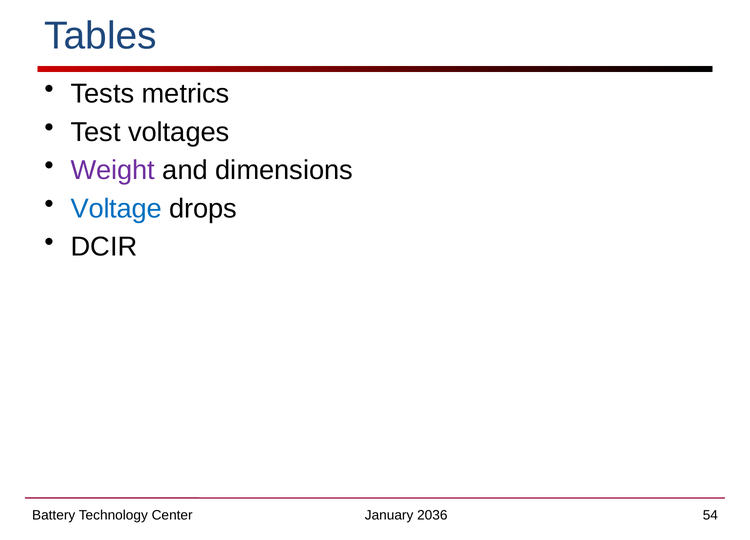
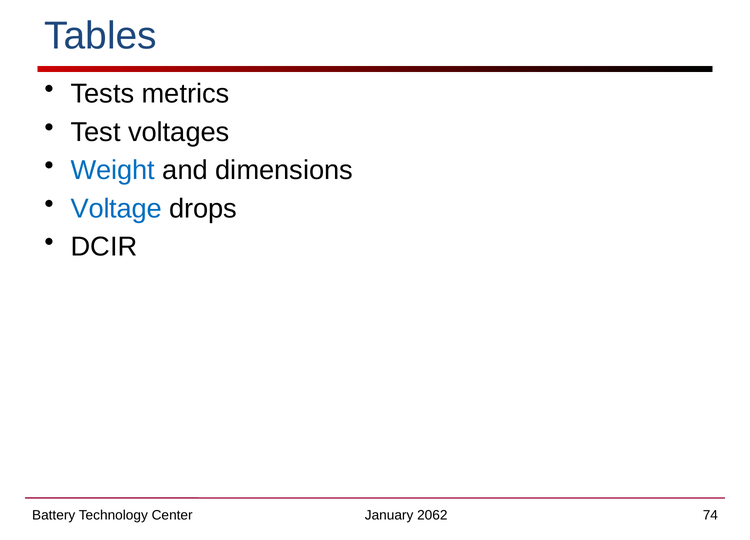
Weight colour: purple -> blue
2036: 2036 -> 2062
54: 54 -> 74
